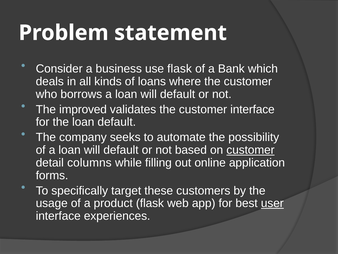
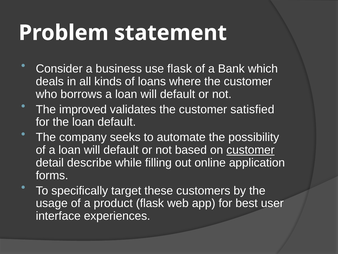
customer interface: interface -> satisfied
columns: columns -> describe
user underline: present -> none
